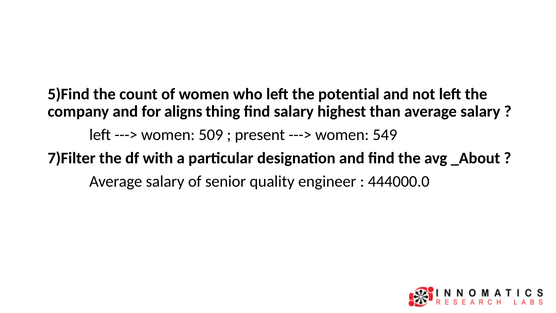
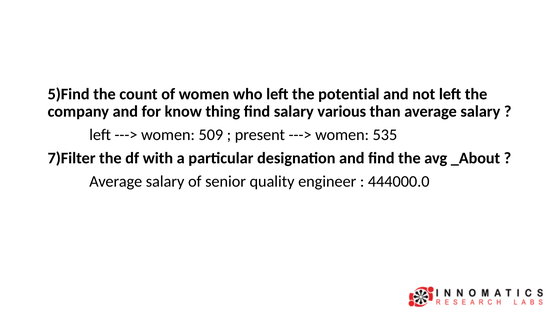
aligns: aligns -> know
highest: highest -> various
549: 549 -> 535
